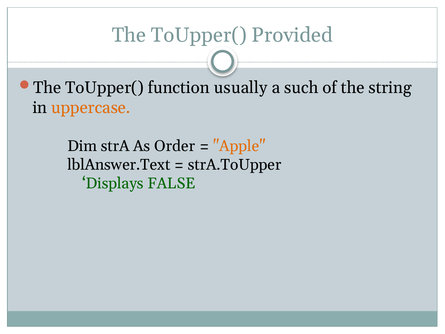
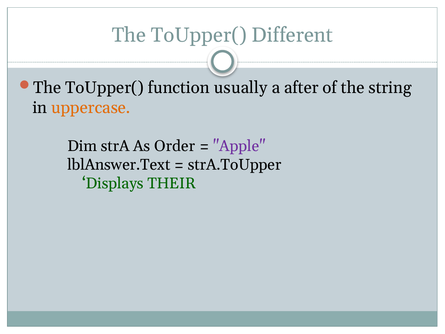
Provided: Provided -> Different
such: such -> after
Apple colour: orange -> purple
FALSE: FALSE -> THEIR
